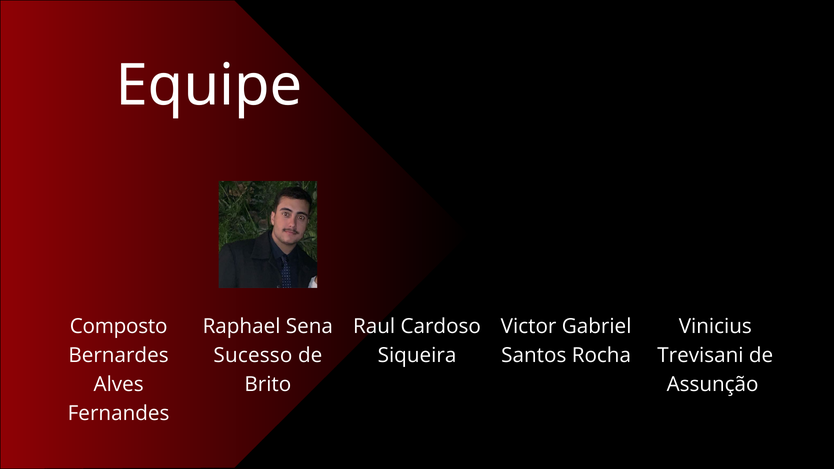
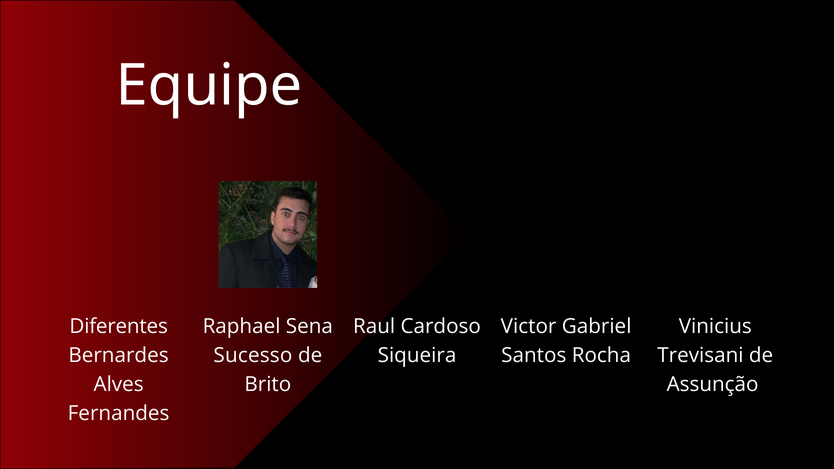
Composto: Composto -> Diferentes
